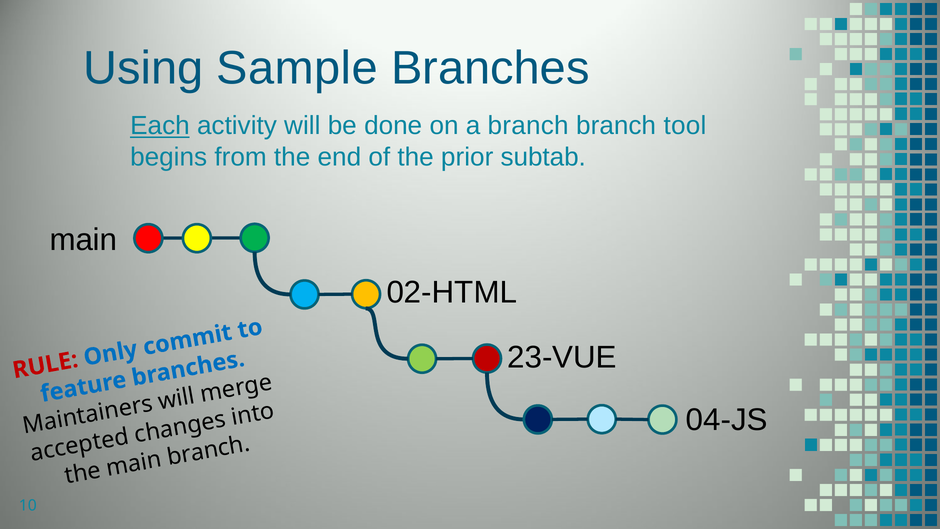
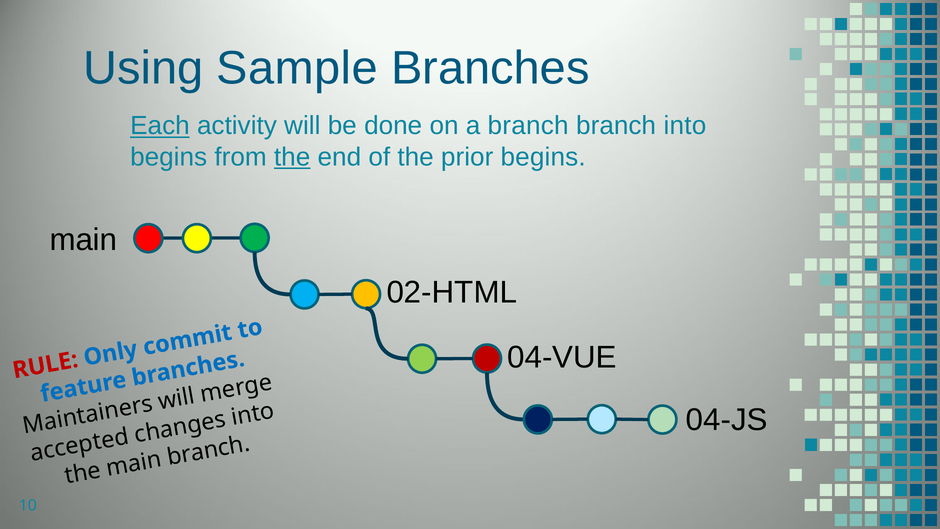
branch tool: tool -> into
the at (292, 157) underline: none -> present
prior subtab: subtab -> begins
23-VUE: 23-VUE -> 04-VUE
